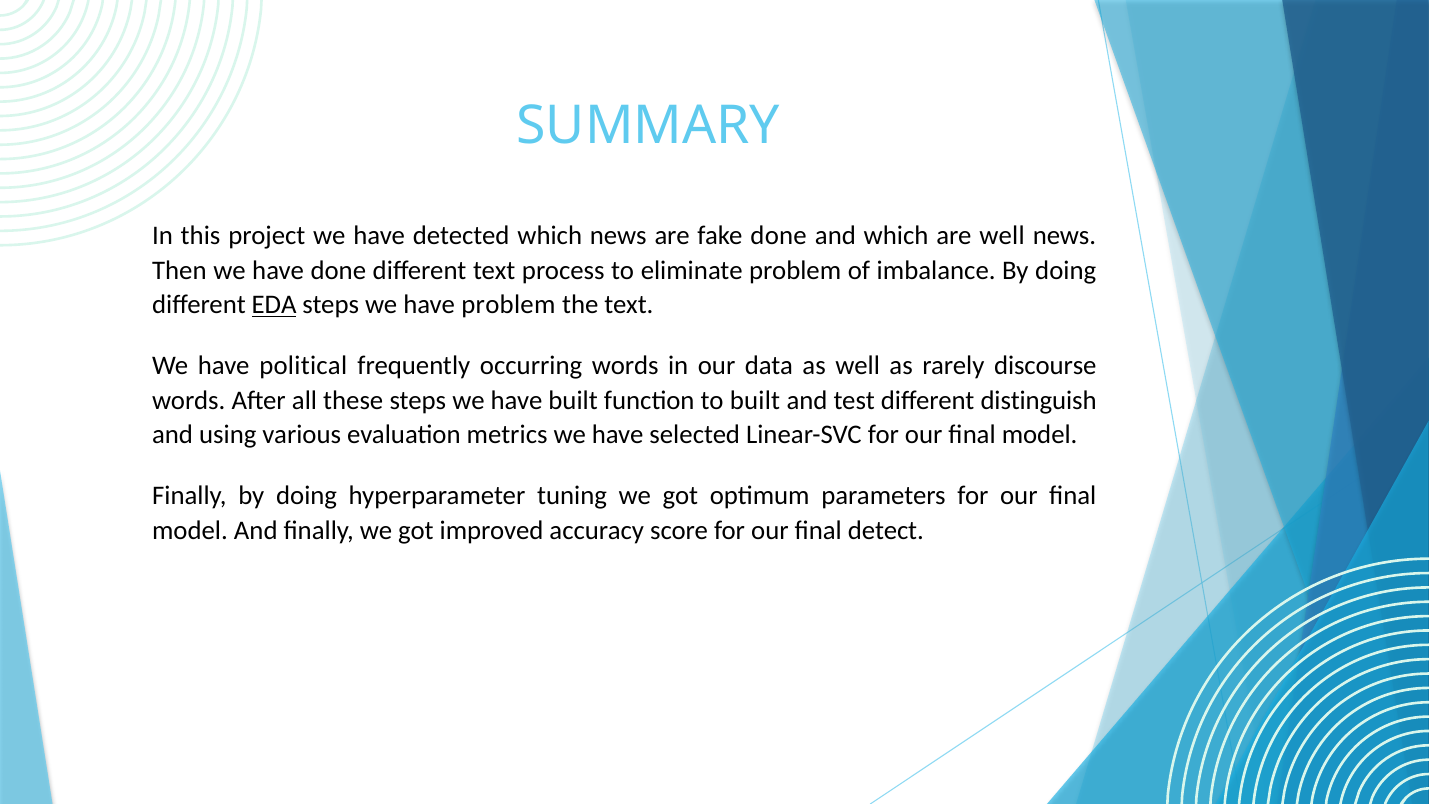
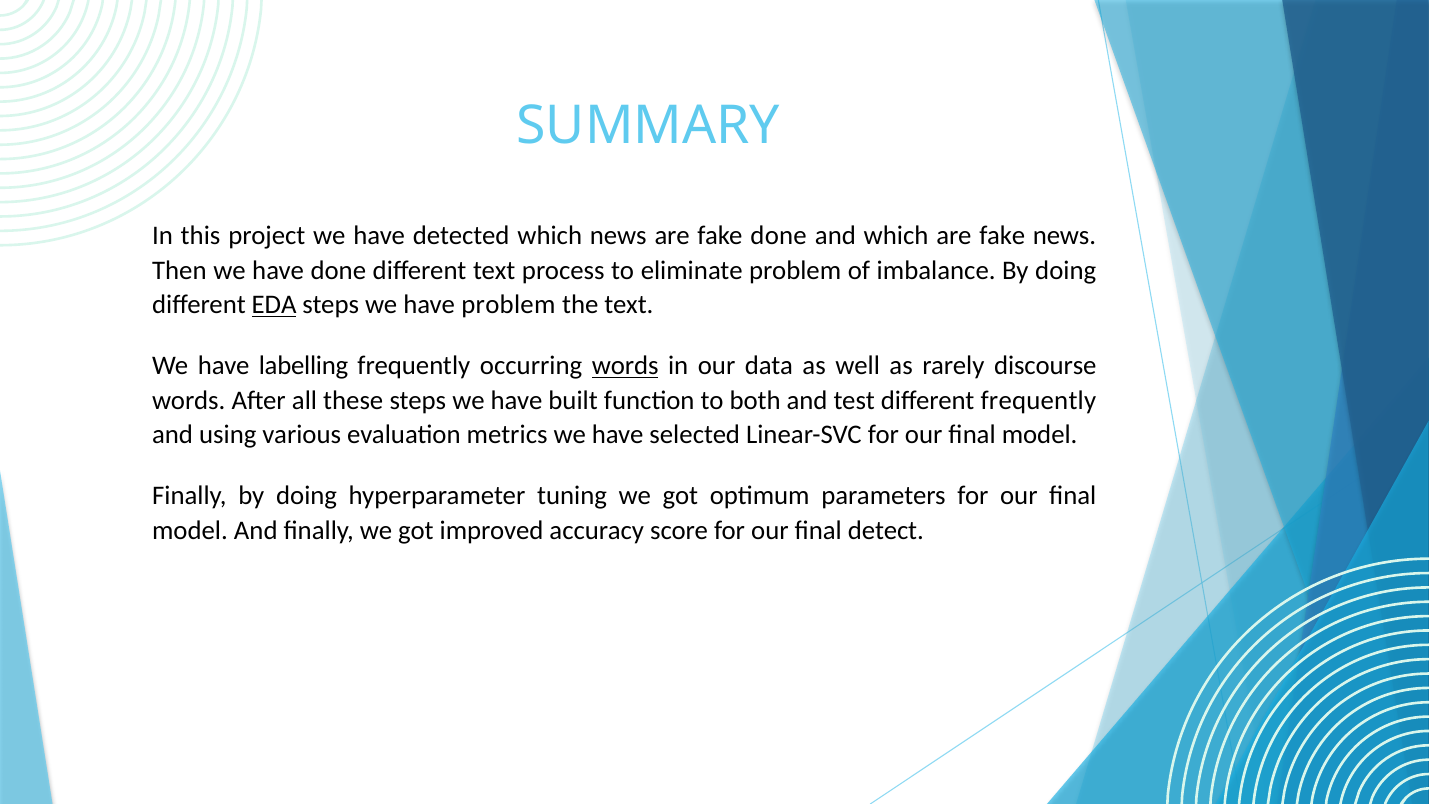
which are well: well -> fake
political: political -> labelling
words at (625, 366) underline: none -> present
to built: built -> both
different distinguish: distinguish -> frequently
